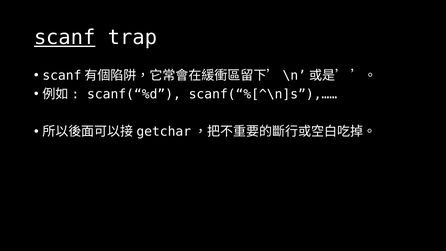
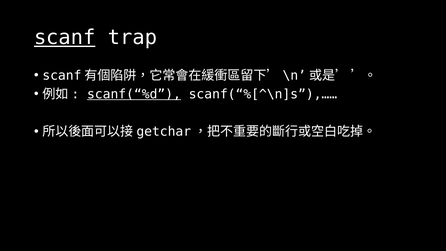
scanf(“%d underline: none -> present
